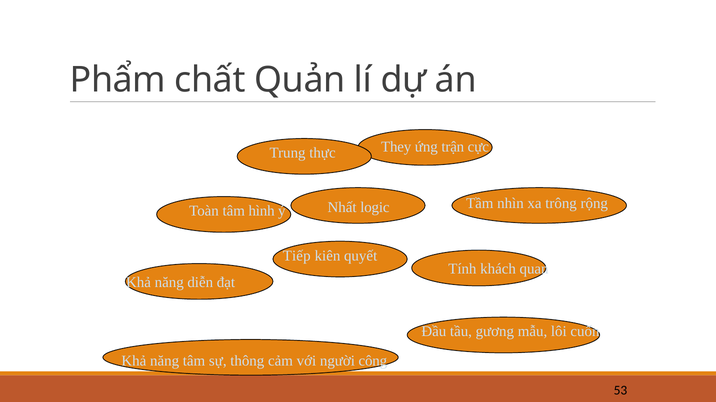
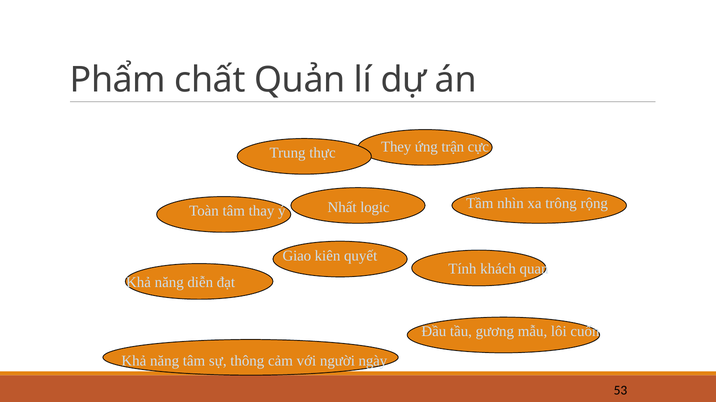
hình: hình -> thay
Tiếp: Tiếp -> Giao
công: công -> ngày
